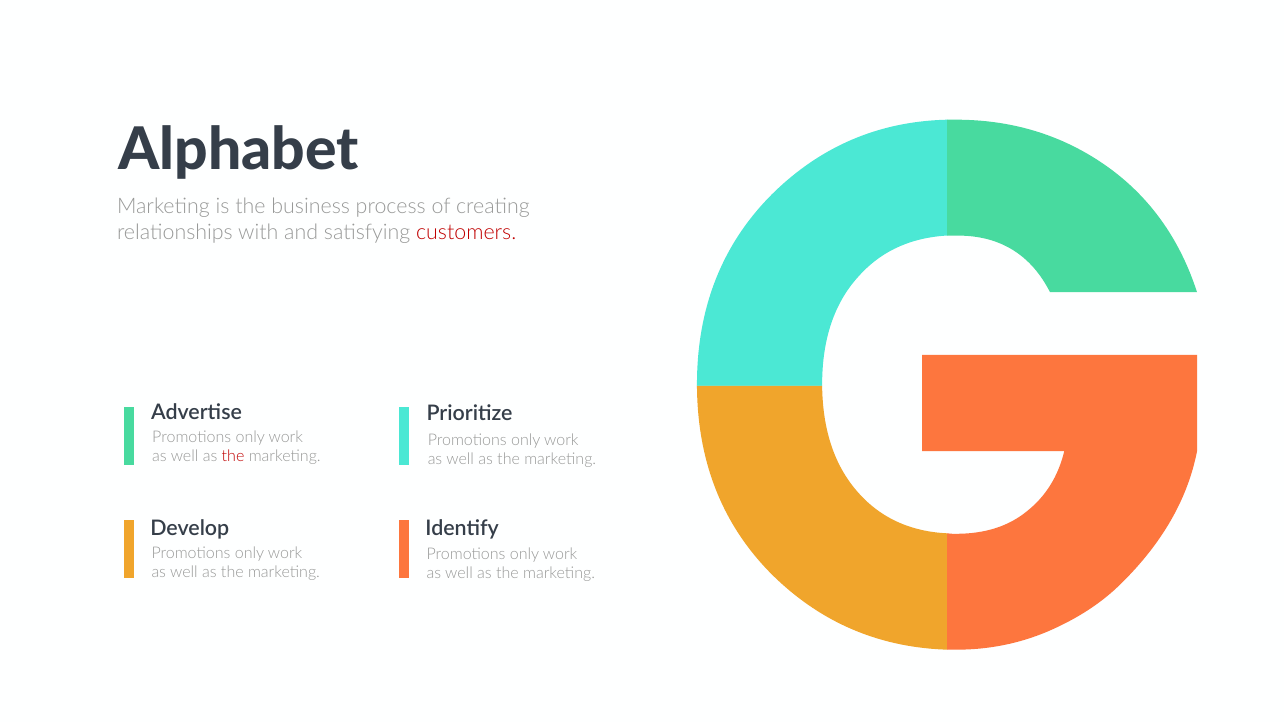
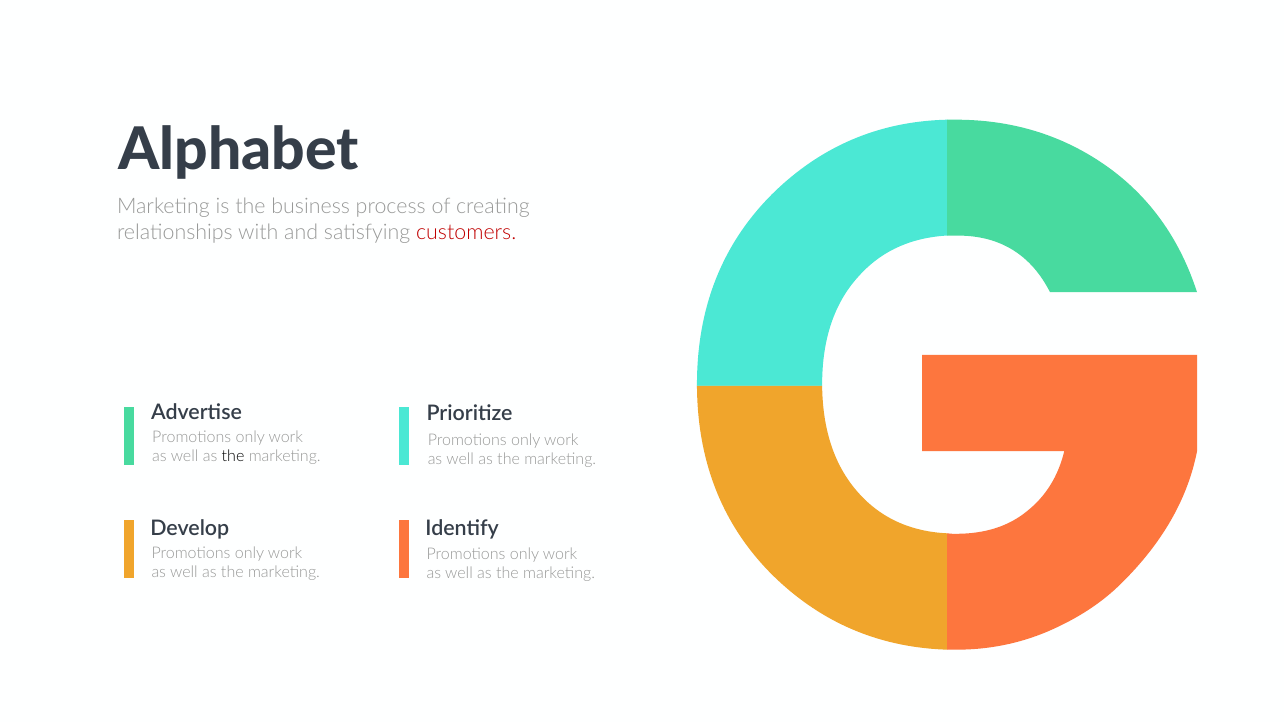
the at (233, 457) colour: red -> black
